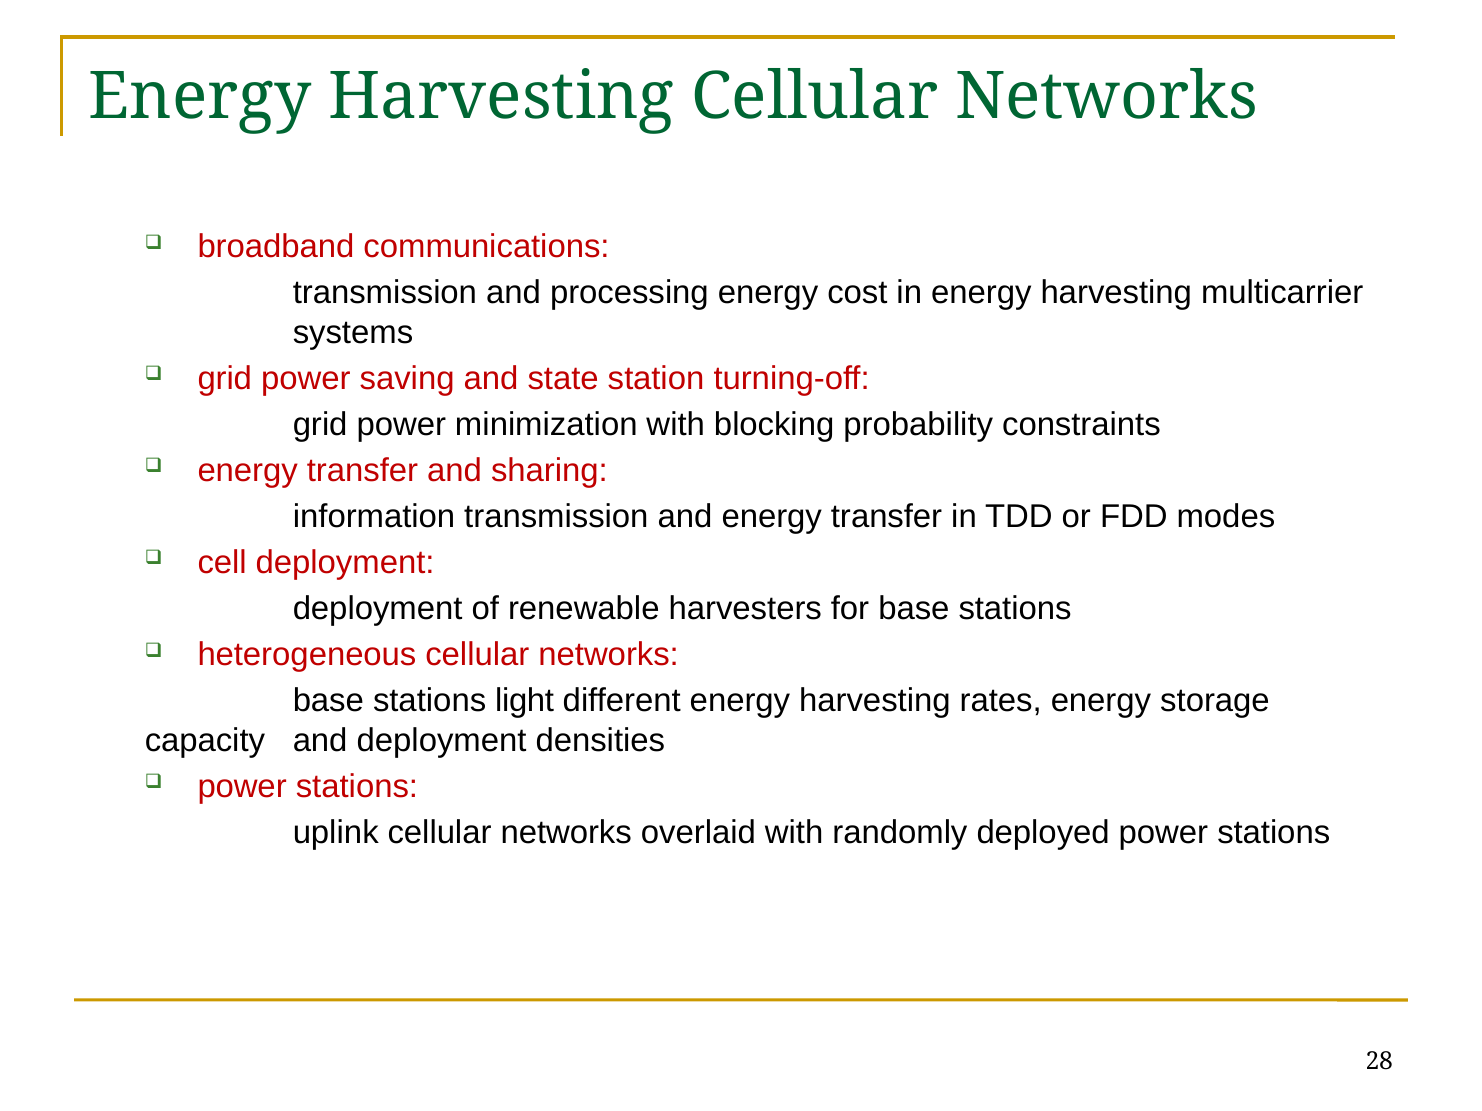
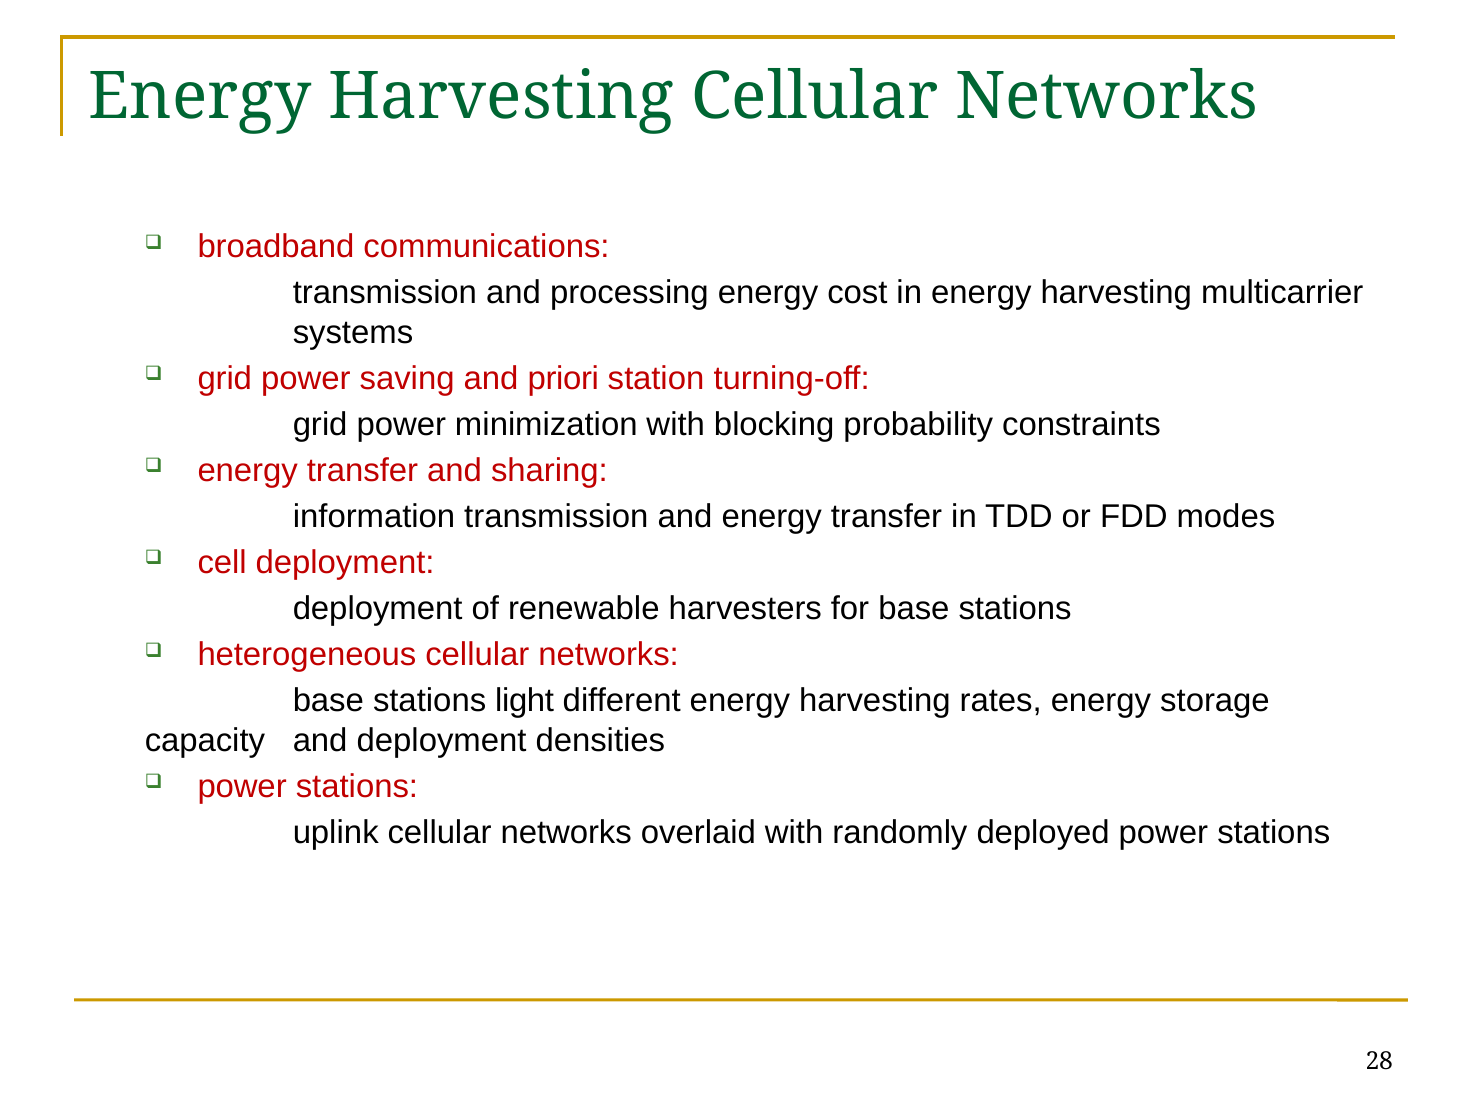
state: state -> priori
